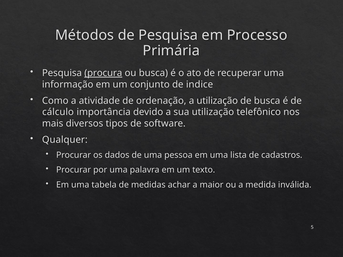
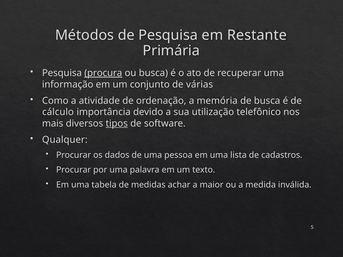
Processo: Processo -> Restante
indice: indice -> várias
a utilização: utilização -> memória
tipos underline: none -> present
